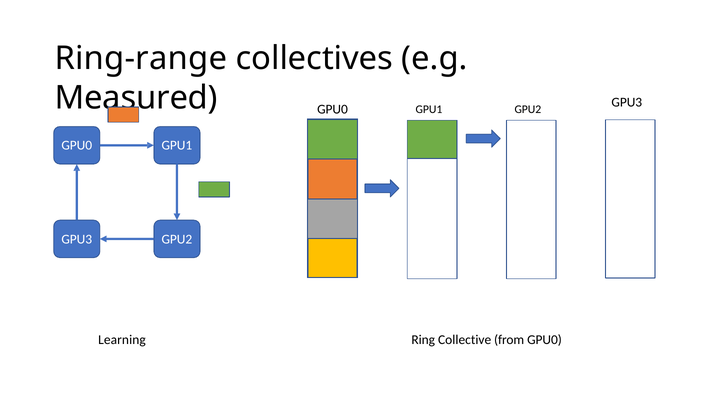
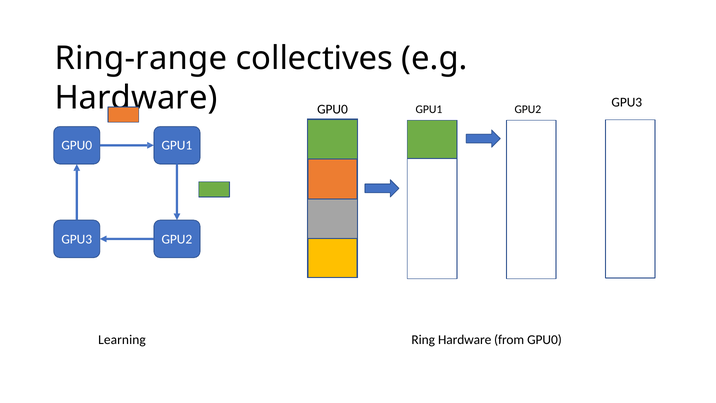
Measured at (136, 98): Measured -> Hardware
Ring Collective: Collective -> Hardware
